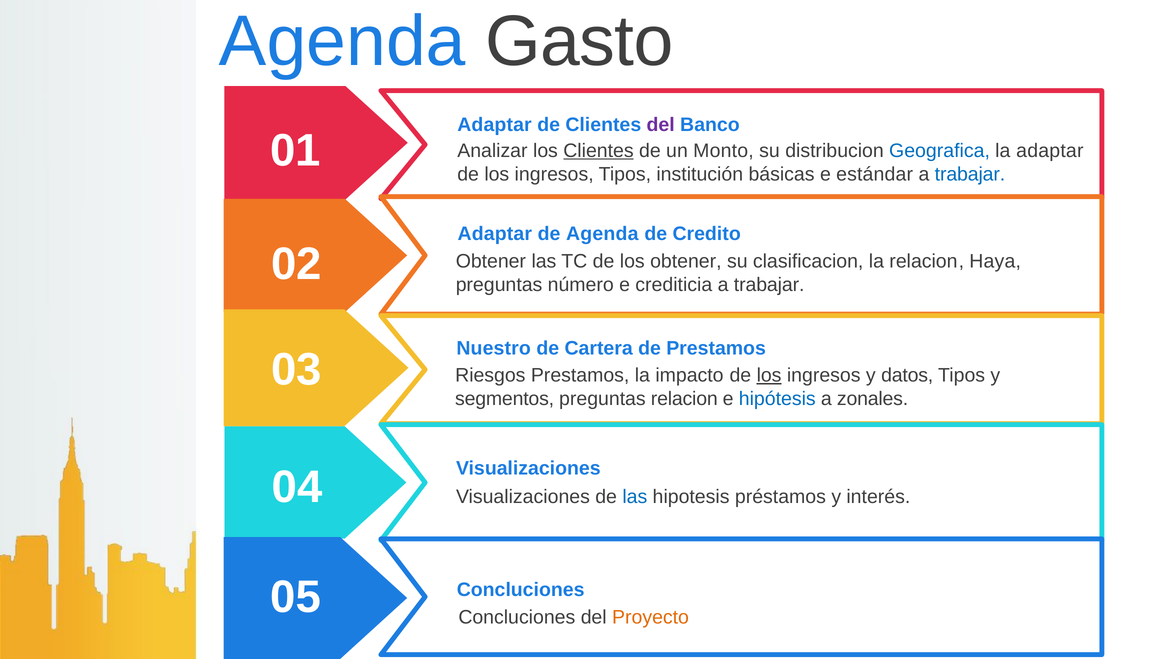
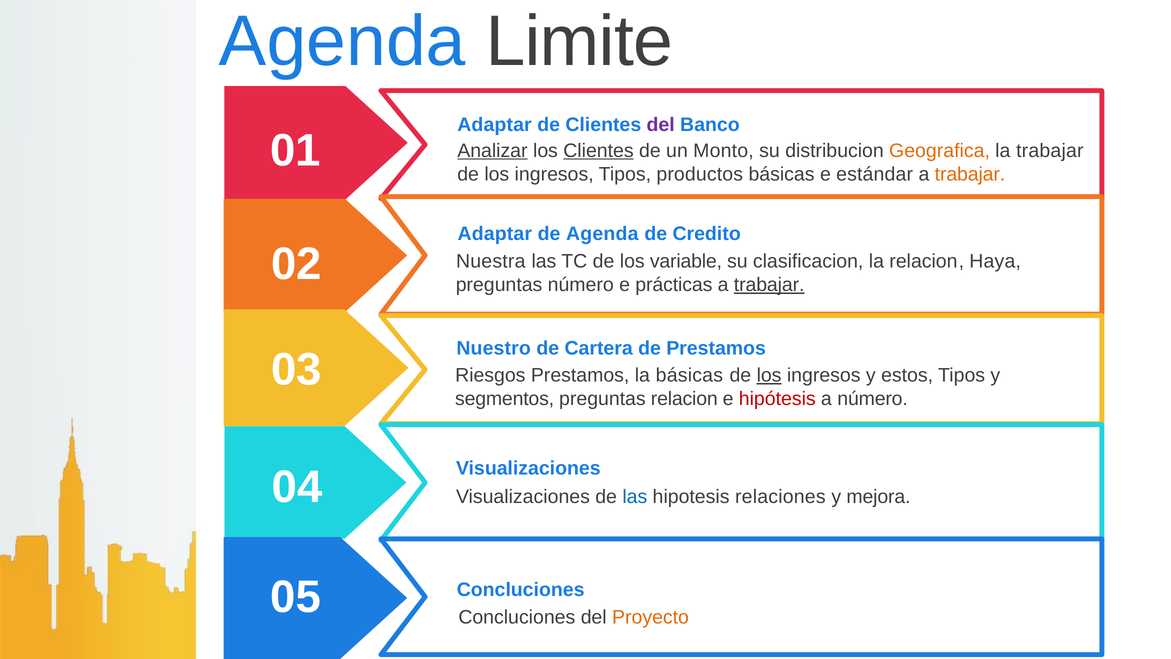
Gasto: Gasto -> Limite
Analizar underline: none -> present
Geografica colour: blue -> orange
la adaptar: adaptar -> trabajar
institución: institución -> productos
trabajar at (970, 174) colour: blue -> orange
Obtener at (491, 261): Obtener -> Nuestra
los obtener: obtener -> variable
crediticia: crediticia -> prácticas
trabajar at (769, 285) underline: none -> present
la impacto: impacto -> básicas
datos: datos -> estos
hipótesis colour: blue -> red
a zonales: zonales -> número
préstamos: préstamos -> relaciones
interés: interés -> mejora
